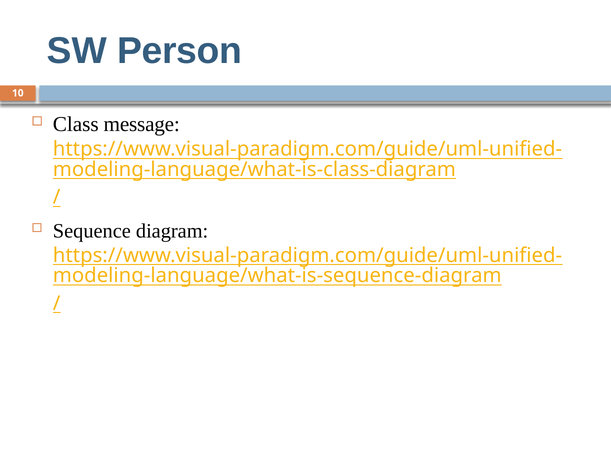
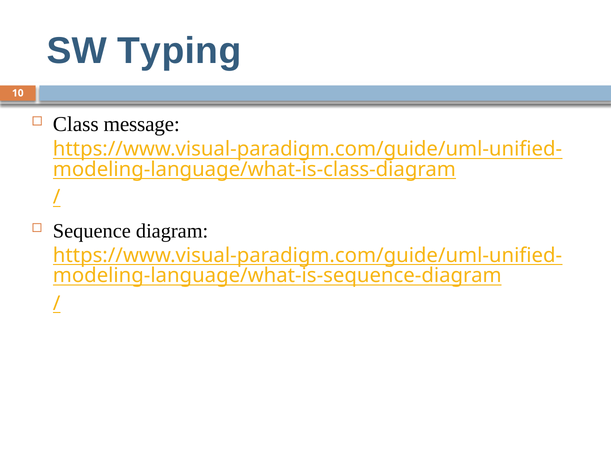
Person: Person -> Typing
